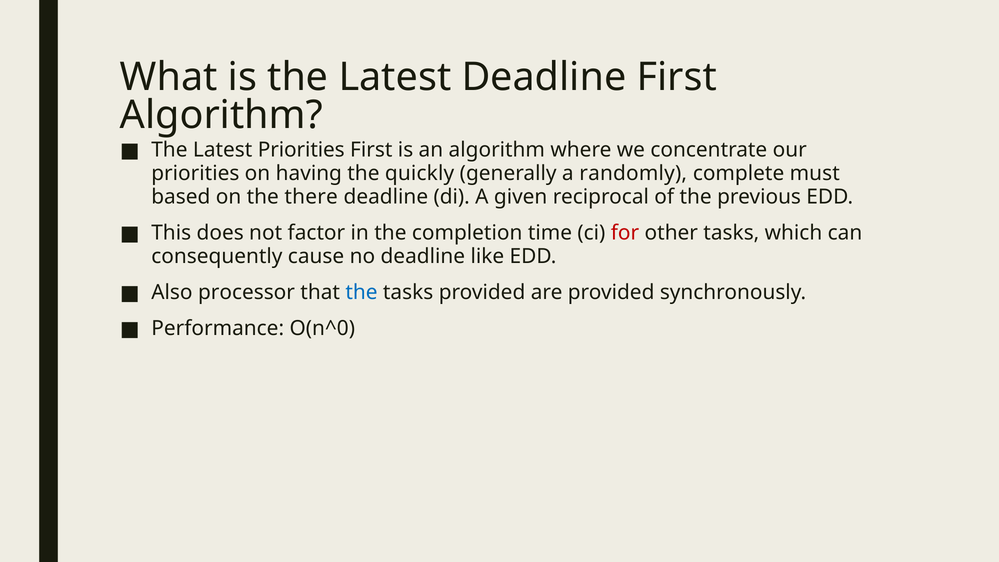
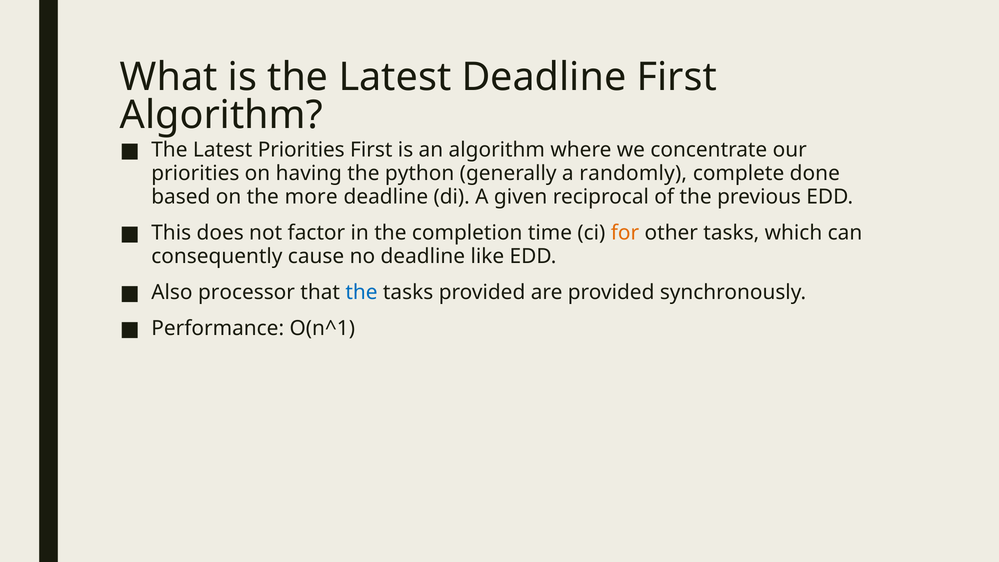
quickly: quickly -> python
must: must -> done
there: there -> more
for colour: red -> orange
O(n^0: O(n^0 -> O(n^1
